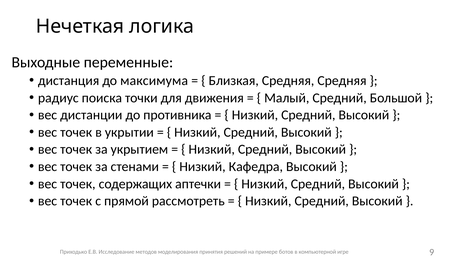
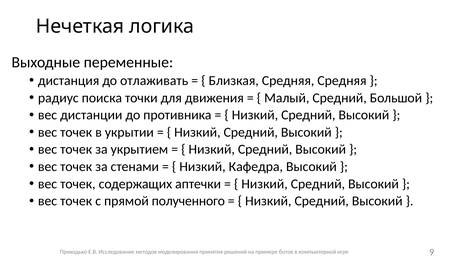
максимума: максимума -> отлаживать
рассмотреть: рассмотреть -> полученного
